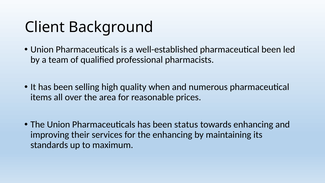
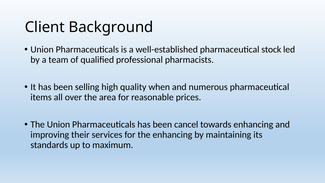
pharmaceutical been: been -> stock
status: status -> cancel
